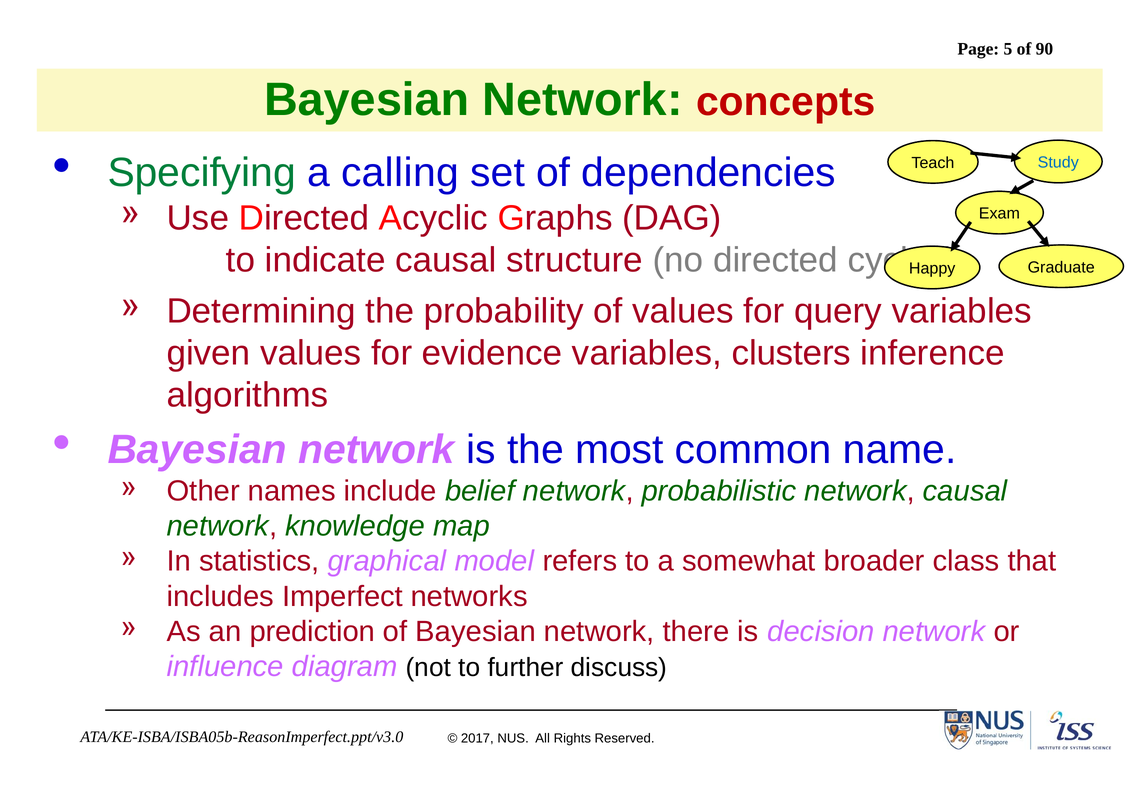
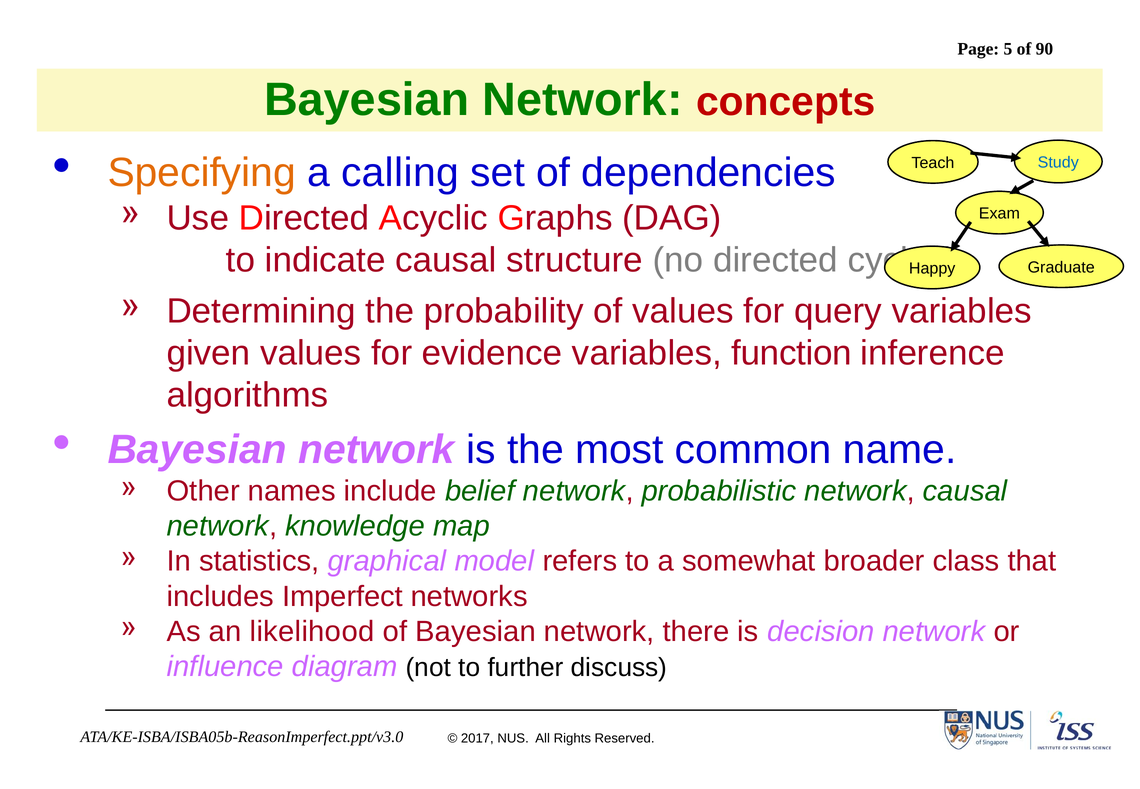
Specifying colour: green -> orange
clusters: clusters -> function
prediction: prediction -> likelihood
